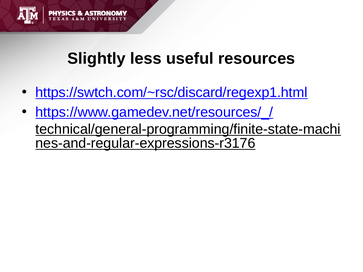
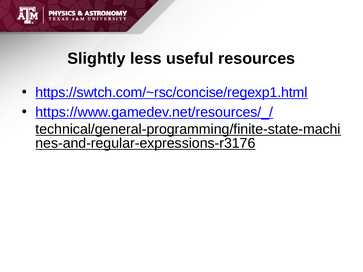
https://swtch.com/~rsc/discard/regexp1.html: https://swtch.com/~rsc/discard/regexp1.html -> https://swtch.com/~rsc/concise/regexp1.html
